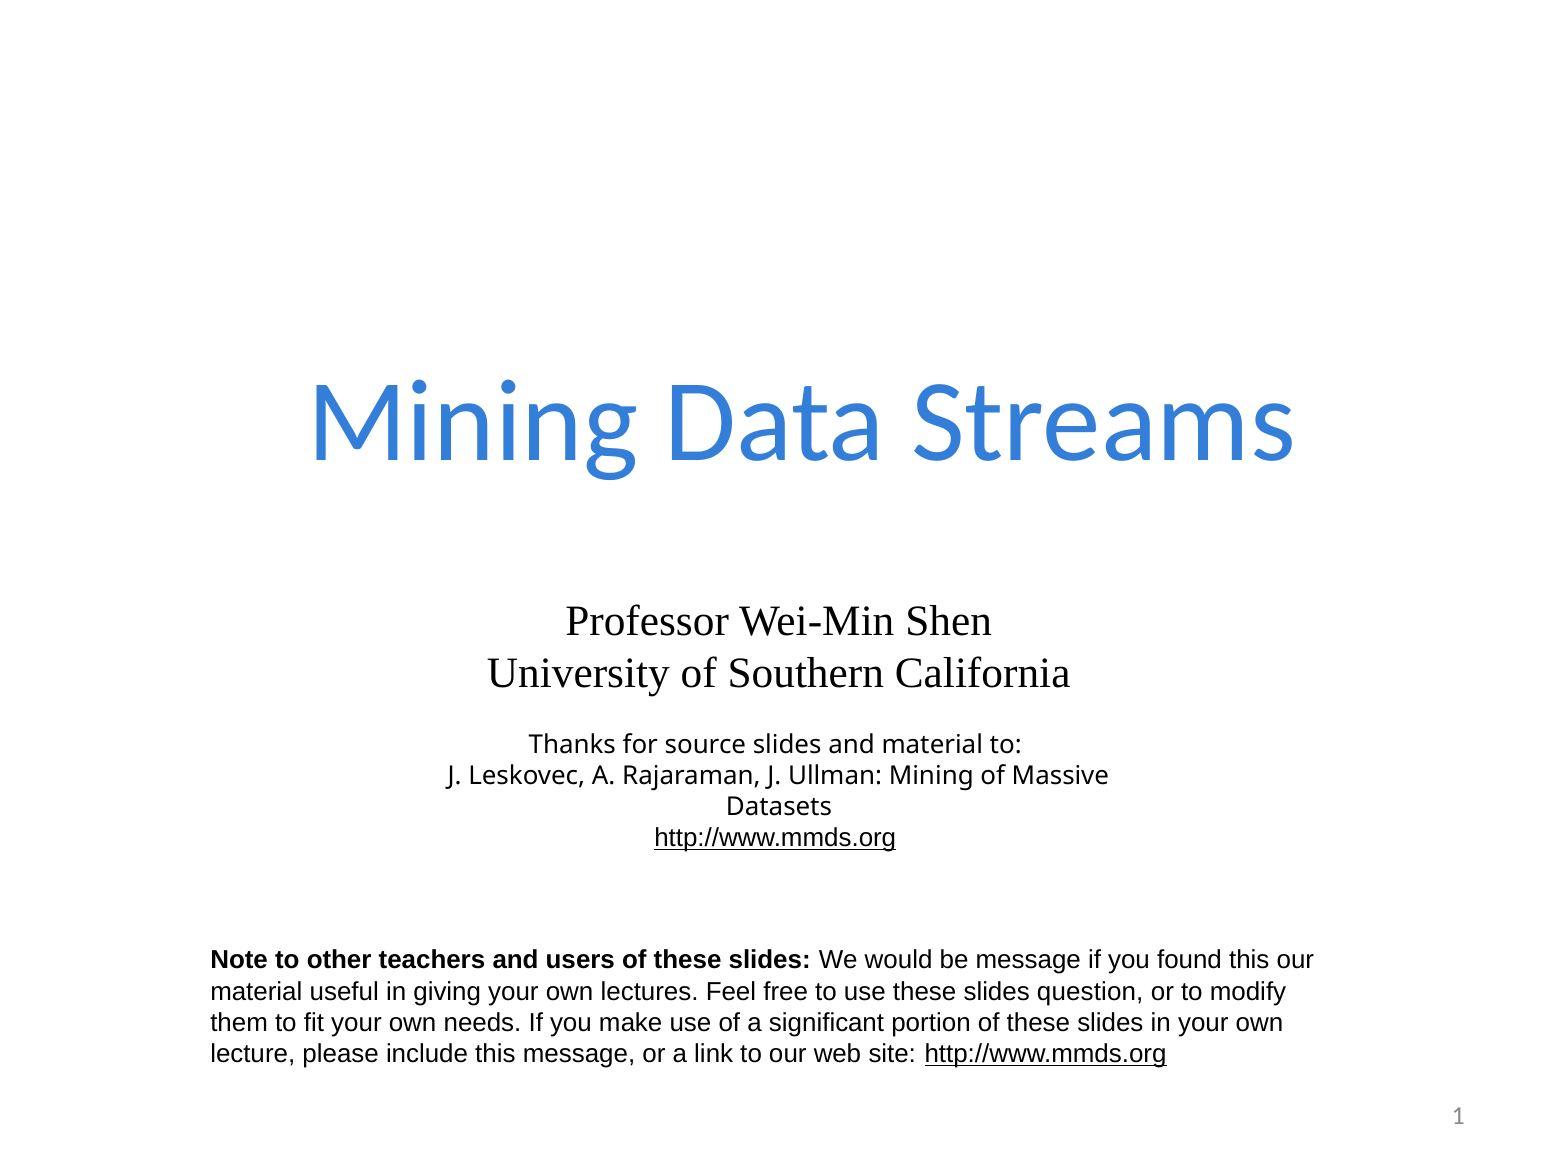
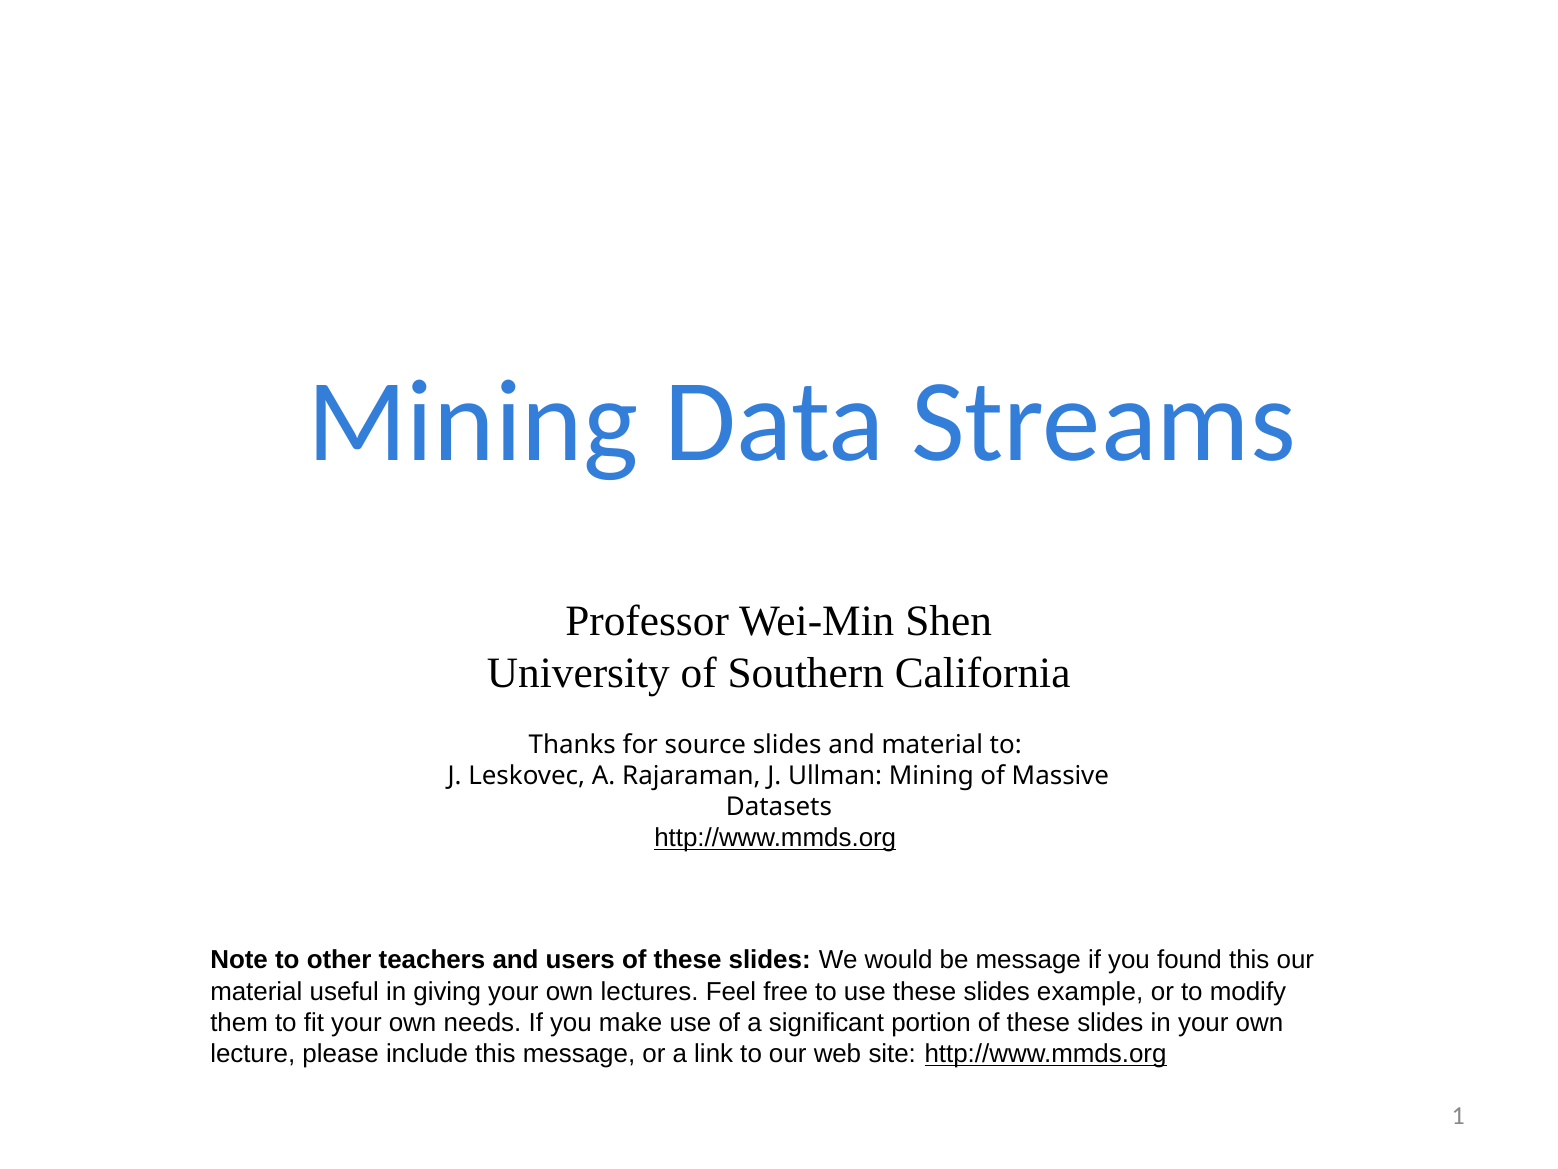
question: question -> example
